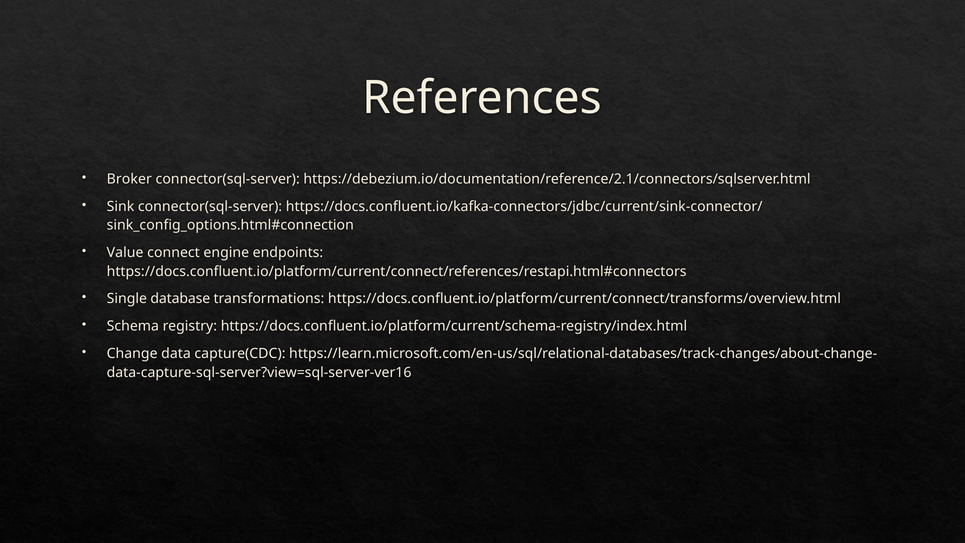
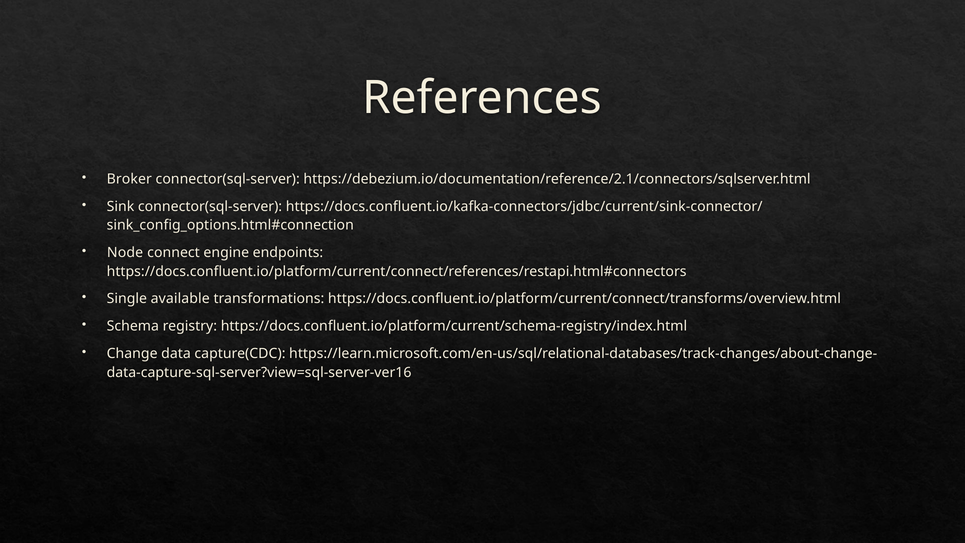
Value: Value -> Node
database: database -> available
